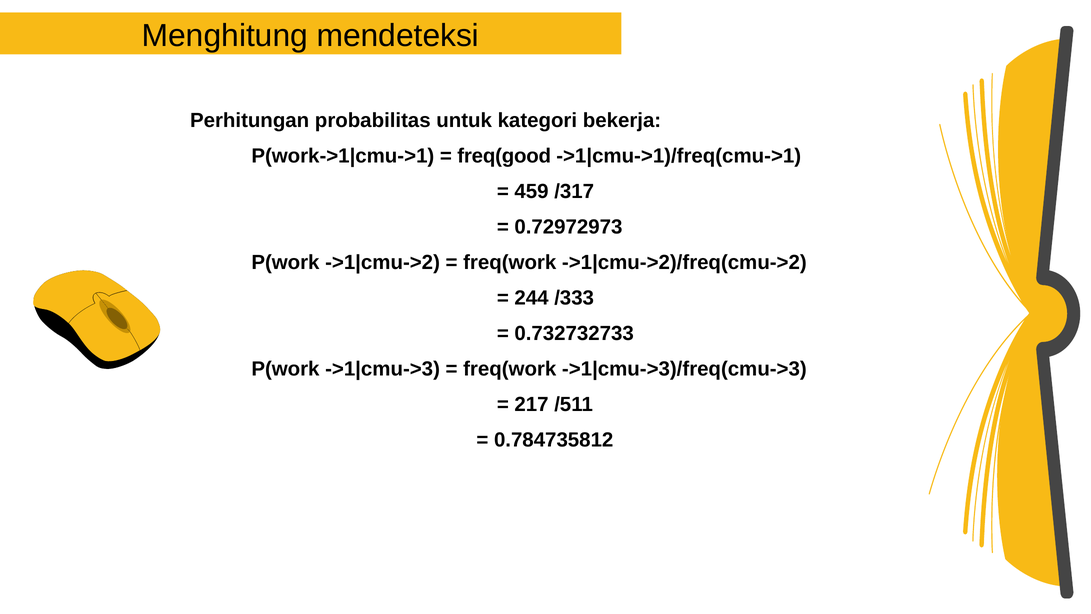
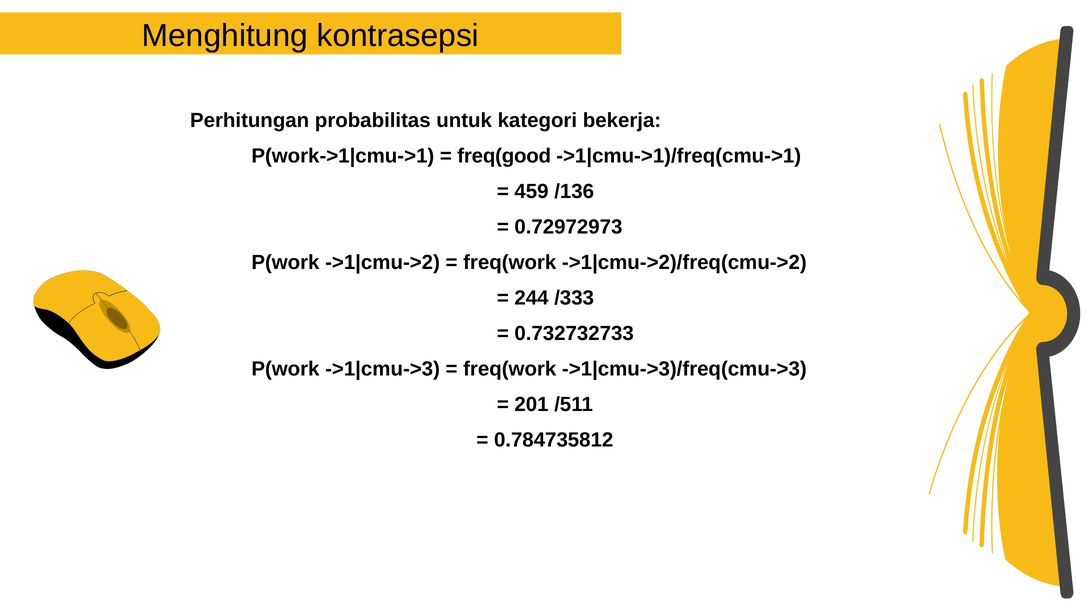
mendeteksi: mendeteksi -> kontrasepsi
/317: /317 -> /136
217: 217 -> 201
